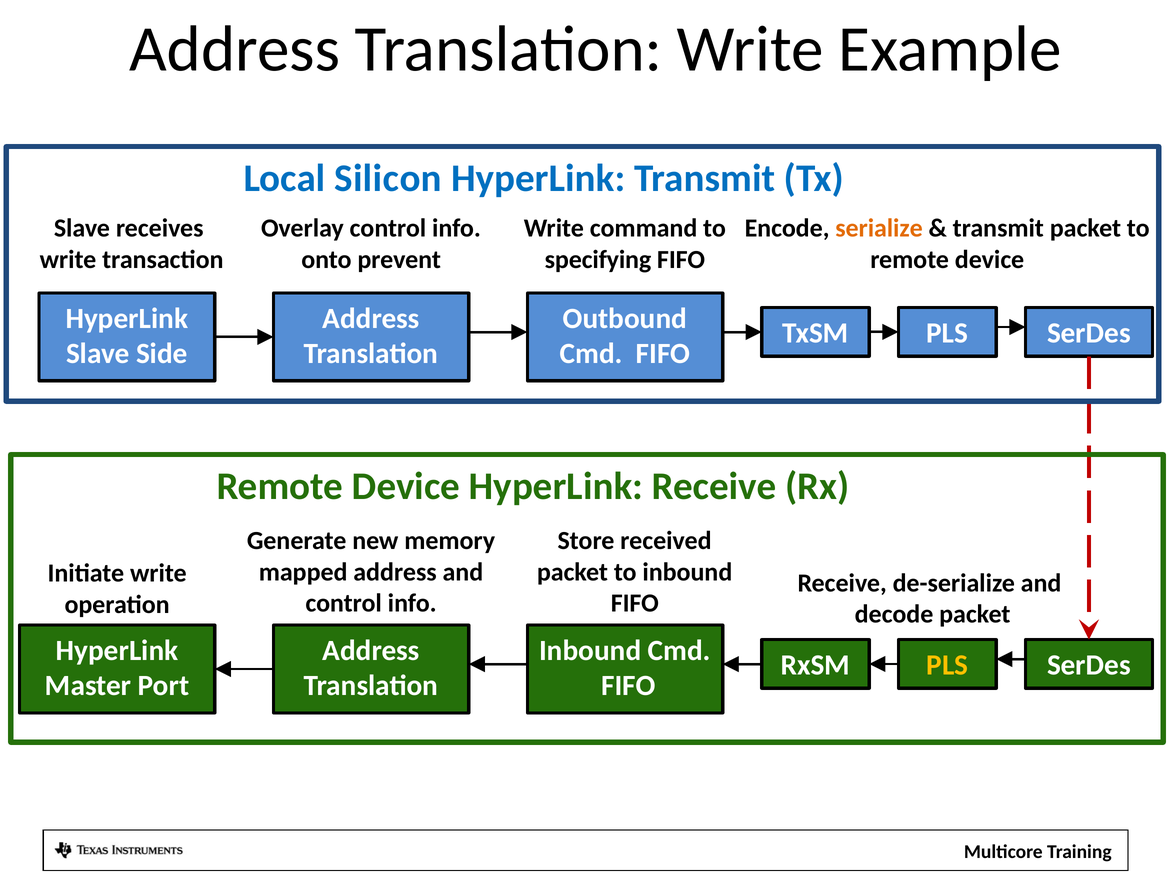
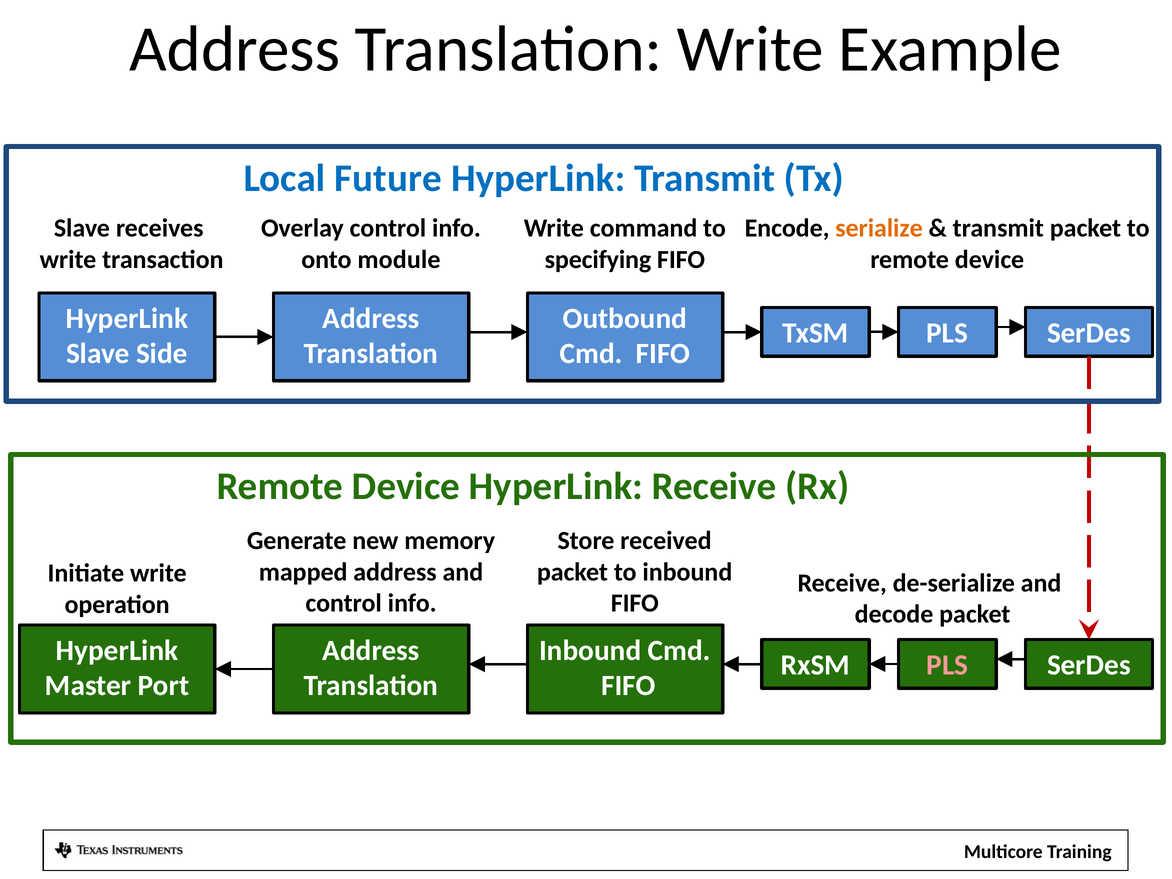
Silicon: Silicon -> Future
prevent: prevent -> module
PLS at (947, 665) colour: yellow -> pink
